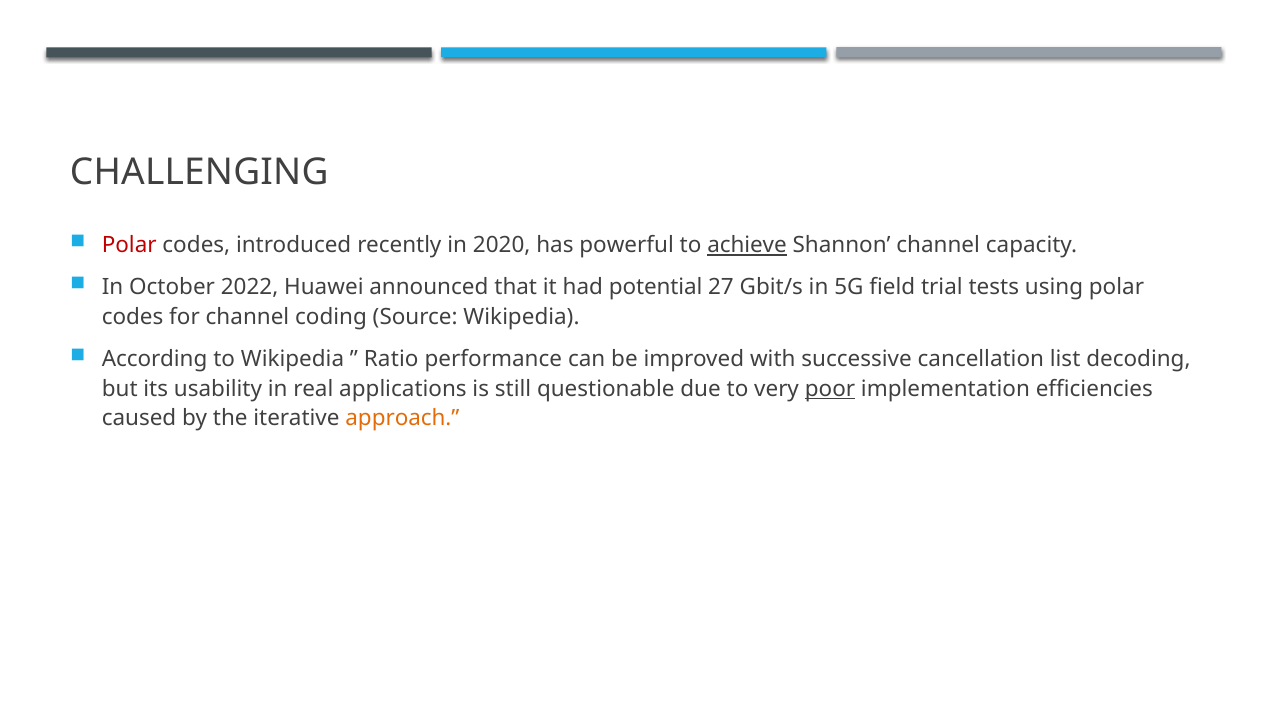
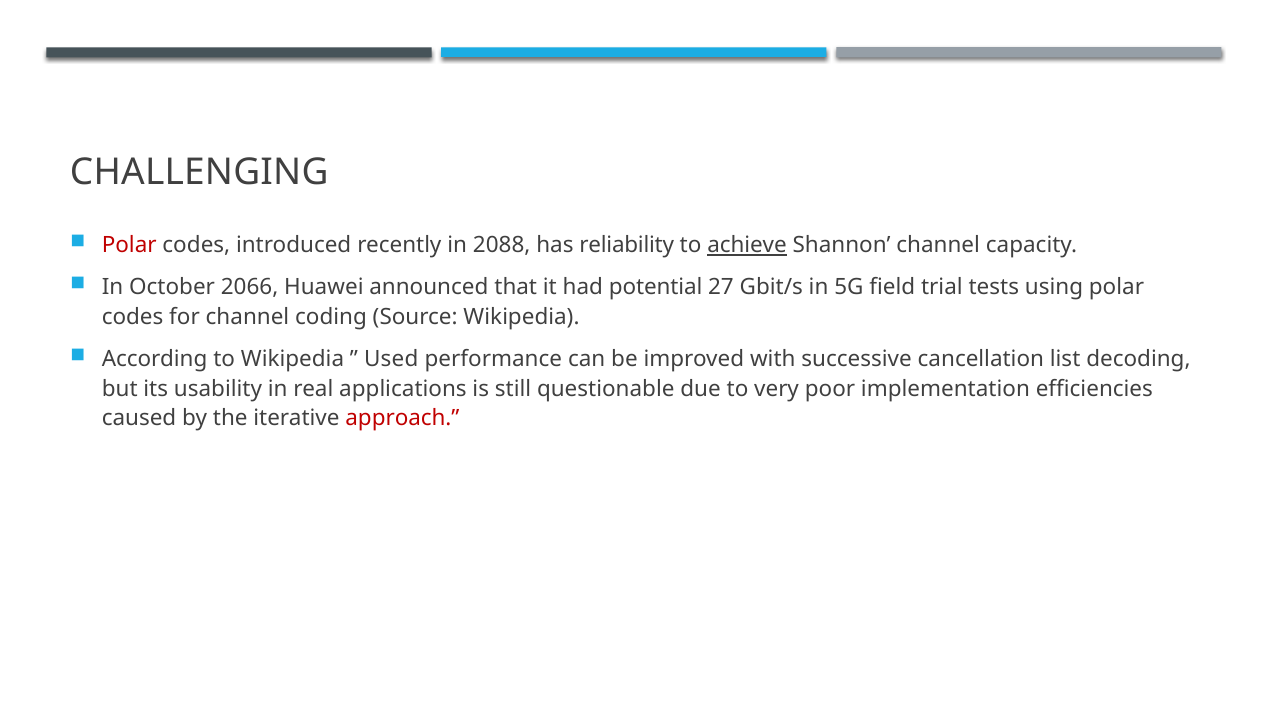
2020: 2020 -> 2088
powerful: powerful -> reliability
2022: 2022 -> 2066
Ratio: Ratio -> Used
poor underline: present -> none
approach colour: orange -> red
